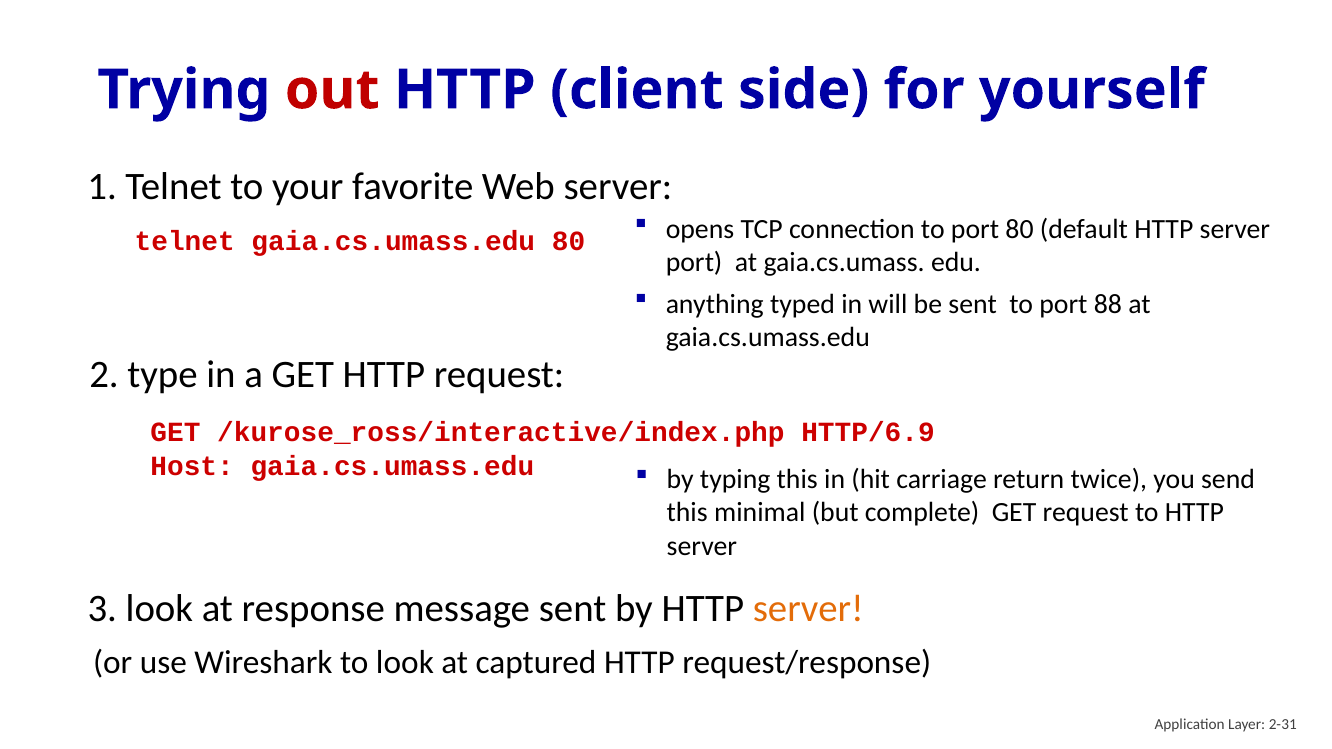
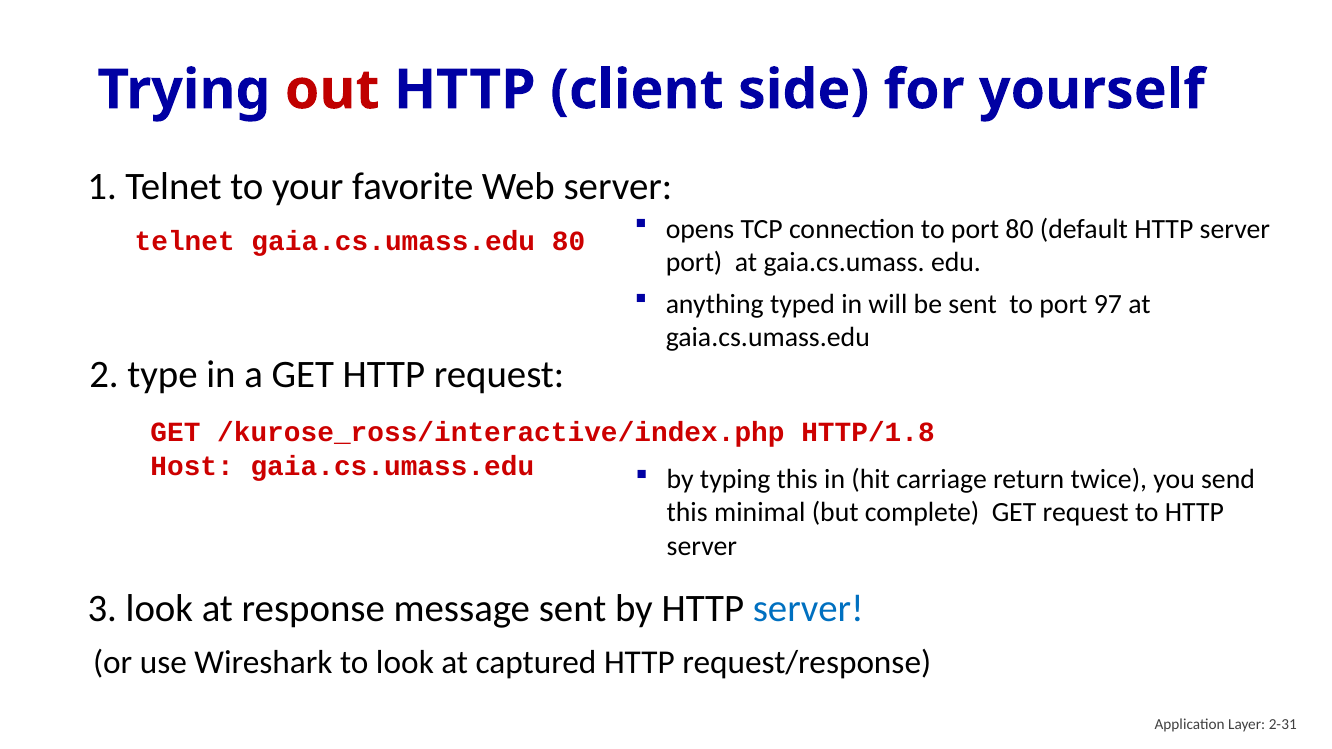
88: 88 -> 97
HTTP/6.9: HTTP/6.9 -> HTTP/1.8
server at (808, 608) colour: orange -> blue
